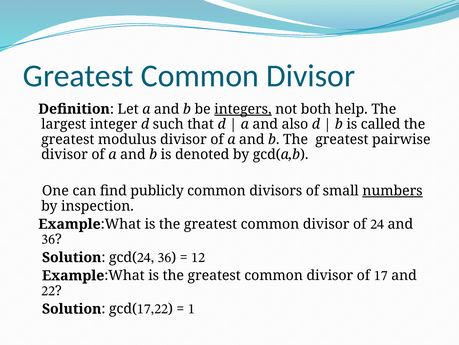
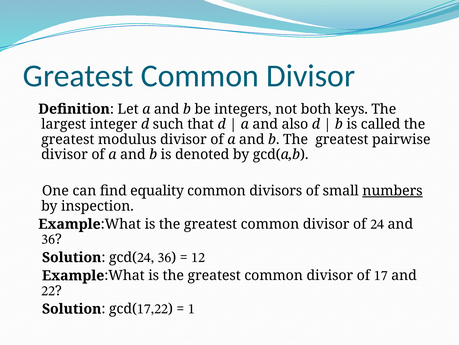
integers underline: present -> none
help: help -> keys
publicly: publicly -> equality
